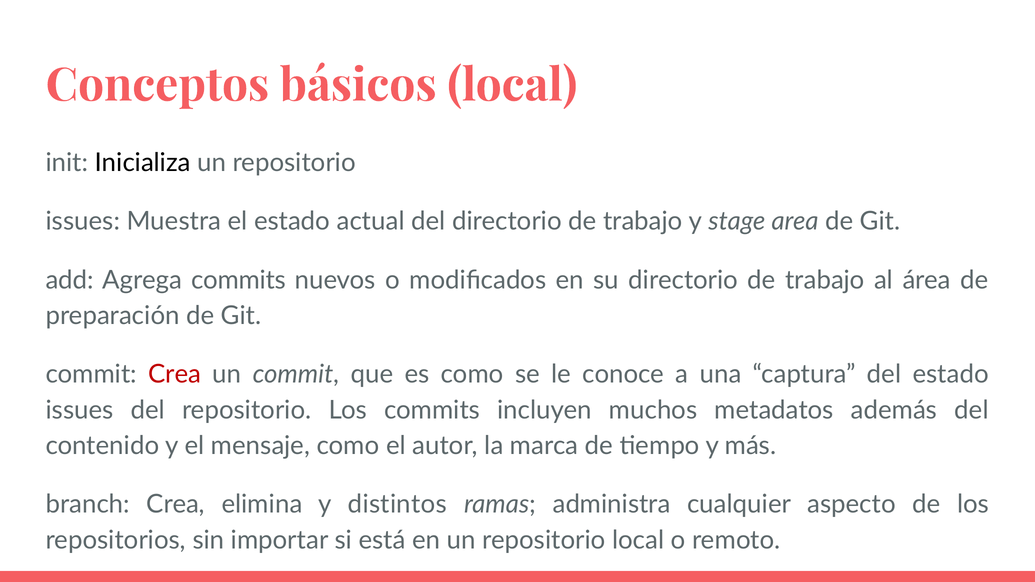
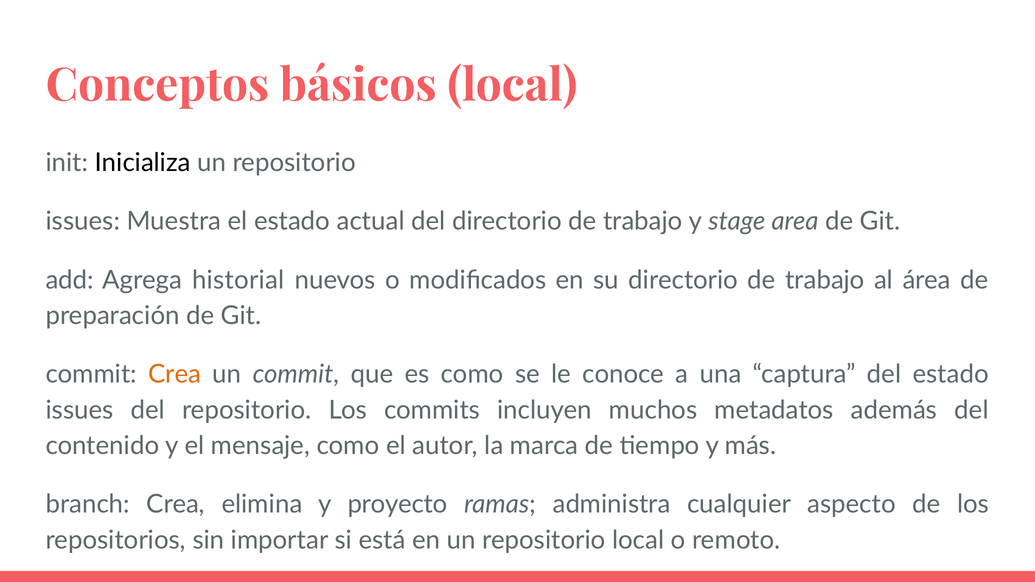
Agrega commits: commits -> historial
Crea at (175, 374) colour: red -> orange
distintos: distintos -> proyecto
